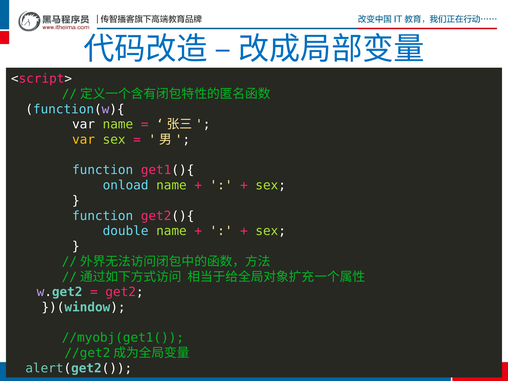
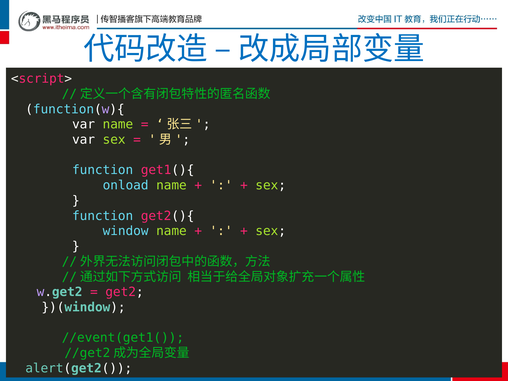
var at (84, 140) colour: yellow -> white
double: double -> window
//myobj(get1(: //myobj(get1( -> //event(get1(
